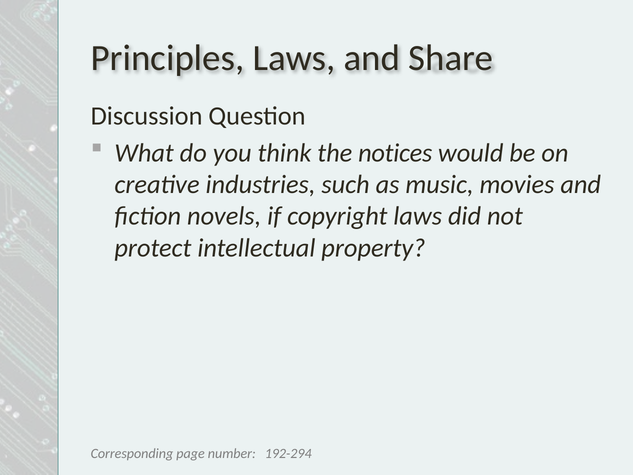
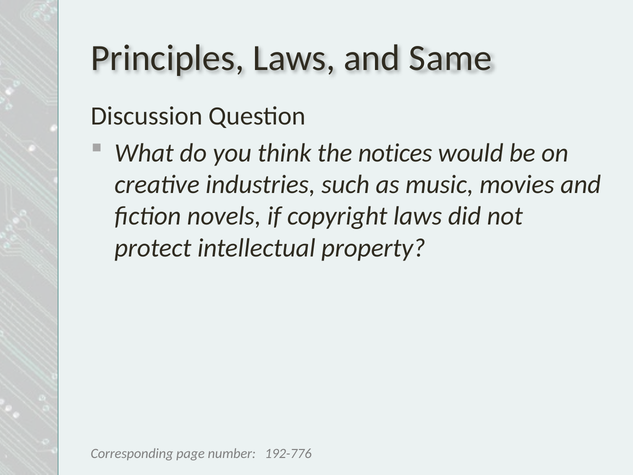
Share: Share -> Same
192-294: 192-294 -> 192-776
